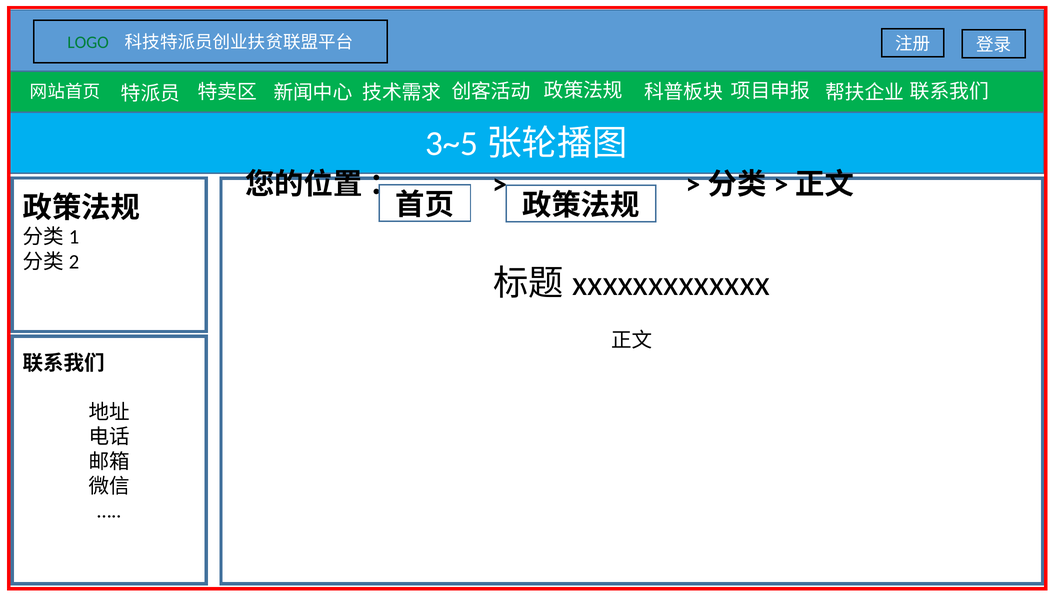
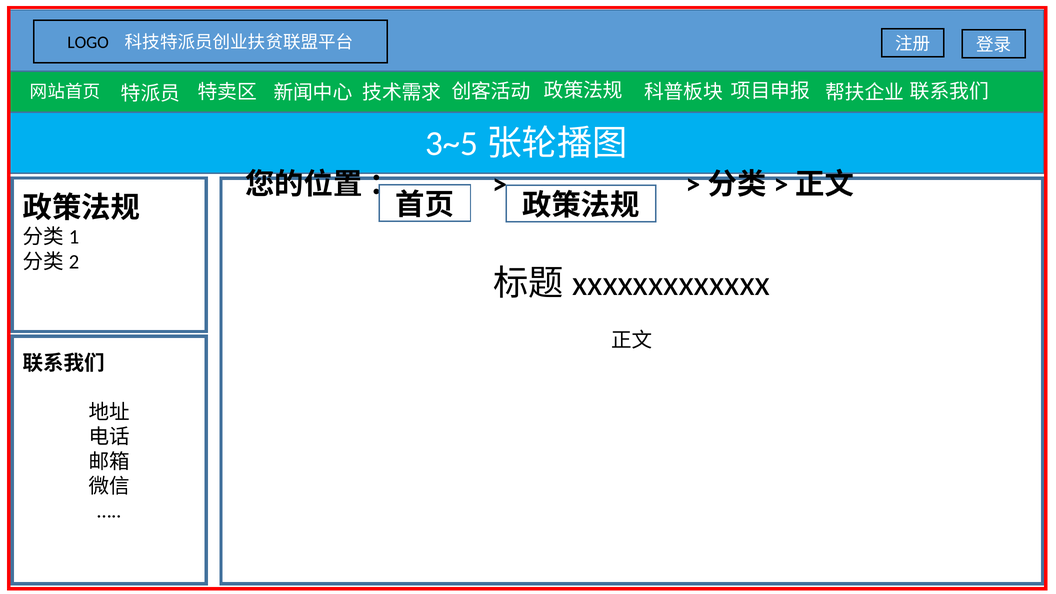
LOGO colour: green -> black
